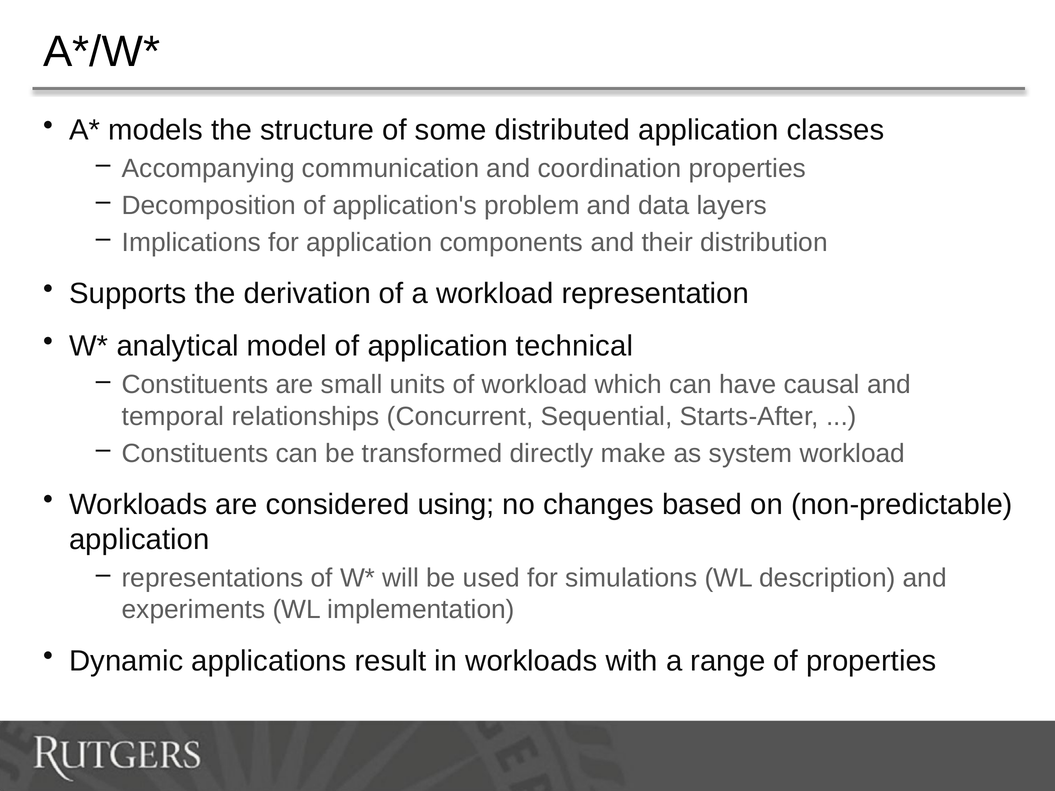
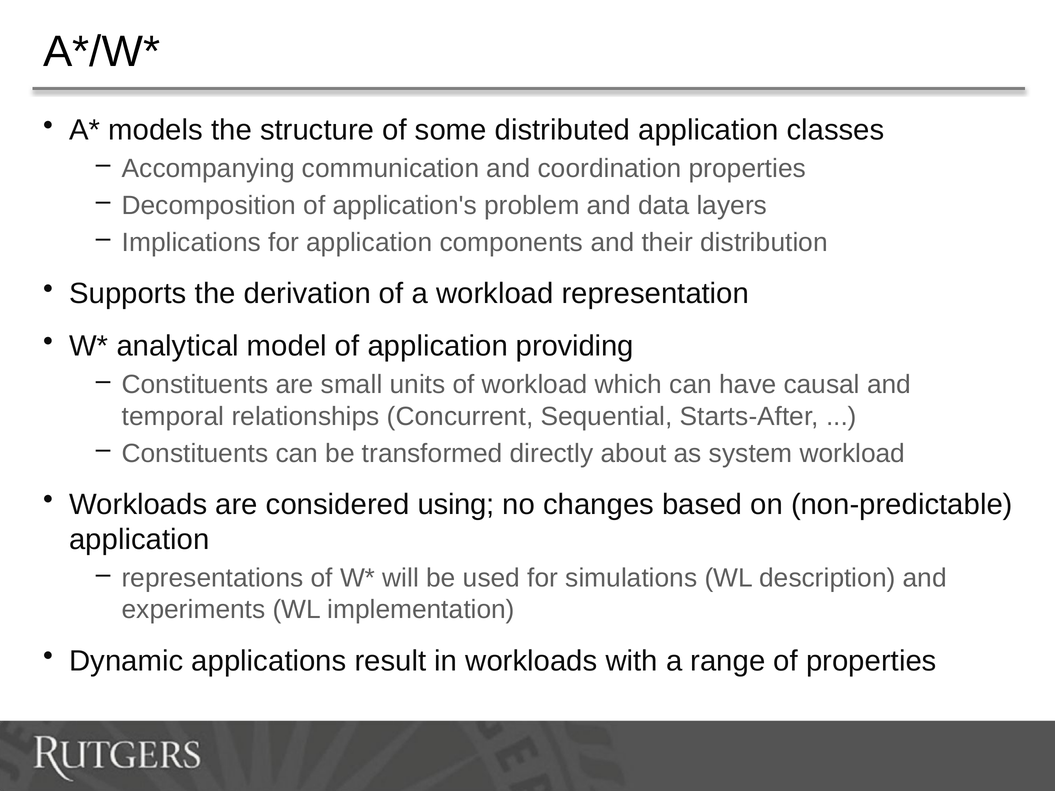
technical: technical -> providing
make: make -> about
